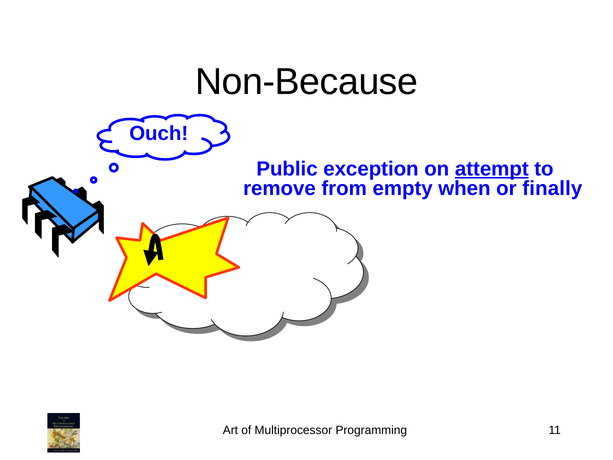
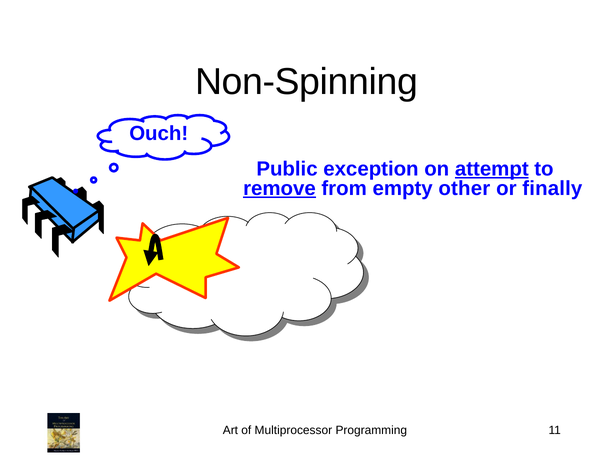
Non-Because: Non-Because -> Non-Spinning
remove underline: none -> present
when: when -> other
